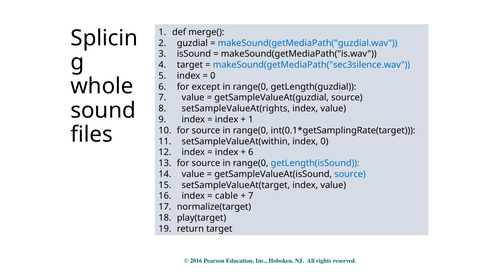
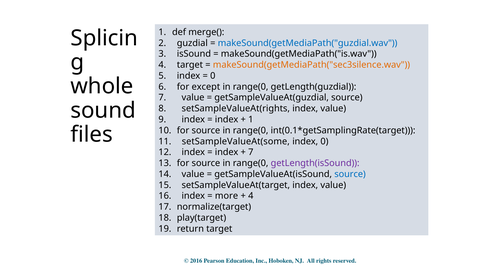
makeSound(getMediaPath("sec3silence.wav colour: blue -> orange
setSampleValueAt(within: setSampleValueAt(within -> setSampleValueAt(some
6 at (251, 152): 6 -> 7
getLength(isSound colour: blue -> purple
cable: cable -> more
7 at (251, 196): 7 -> 4
